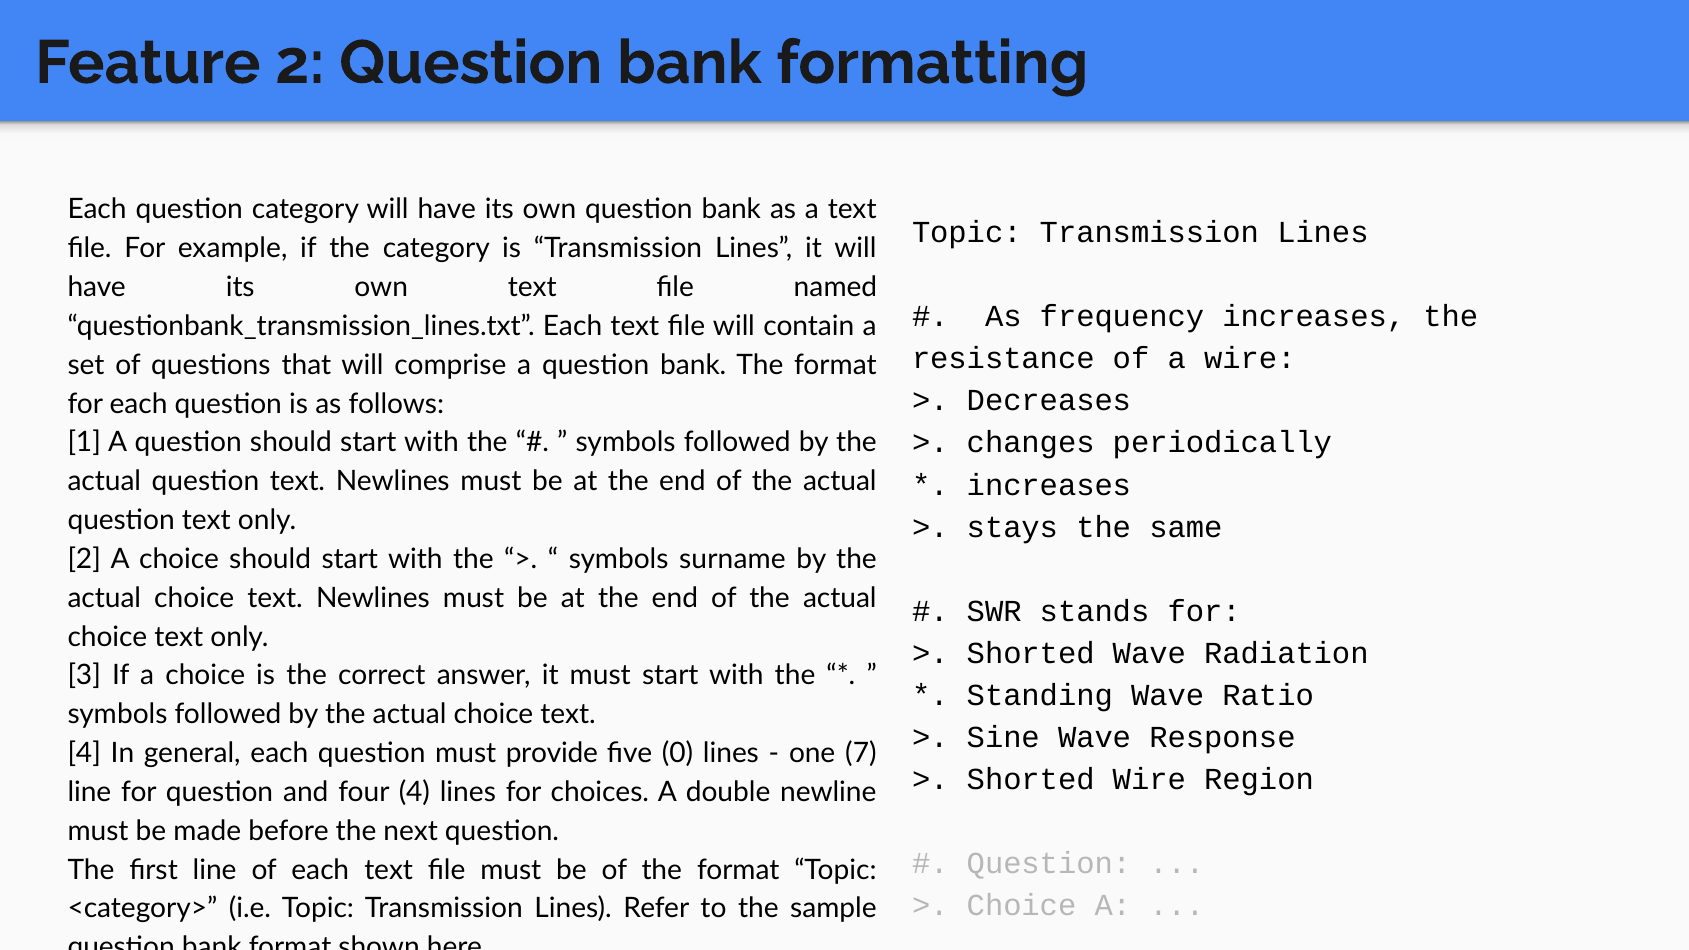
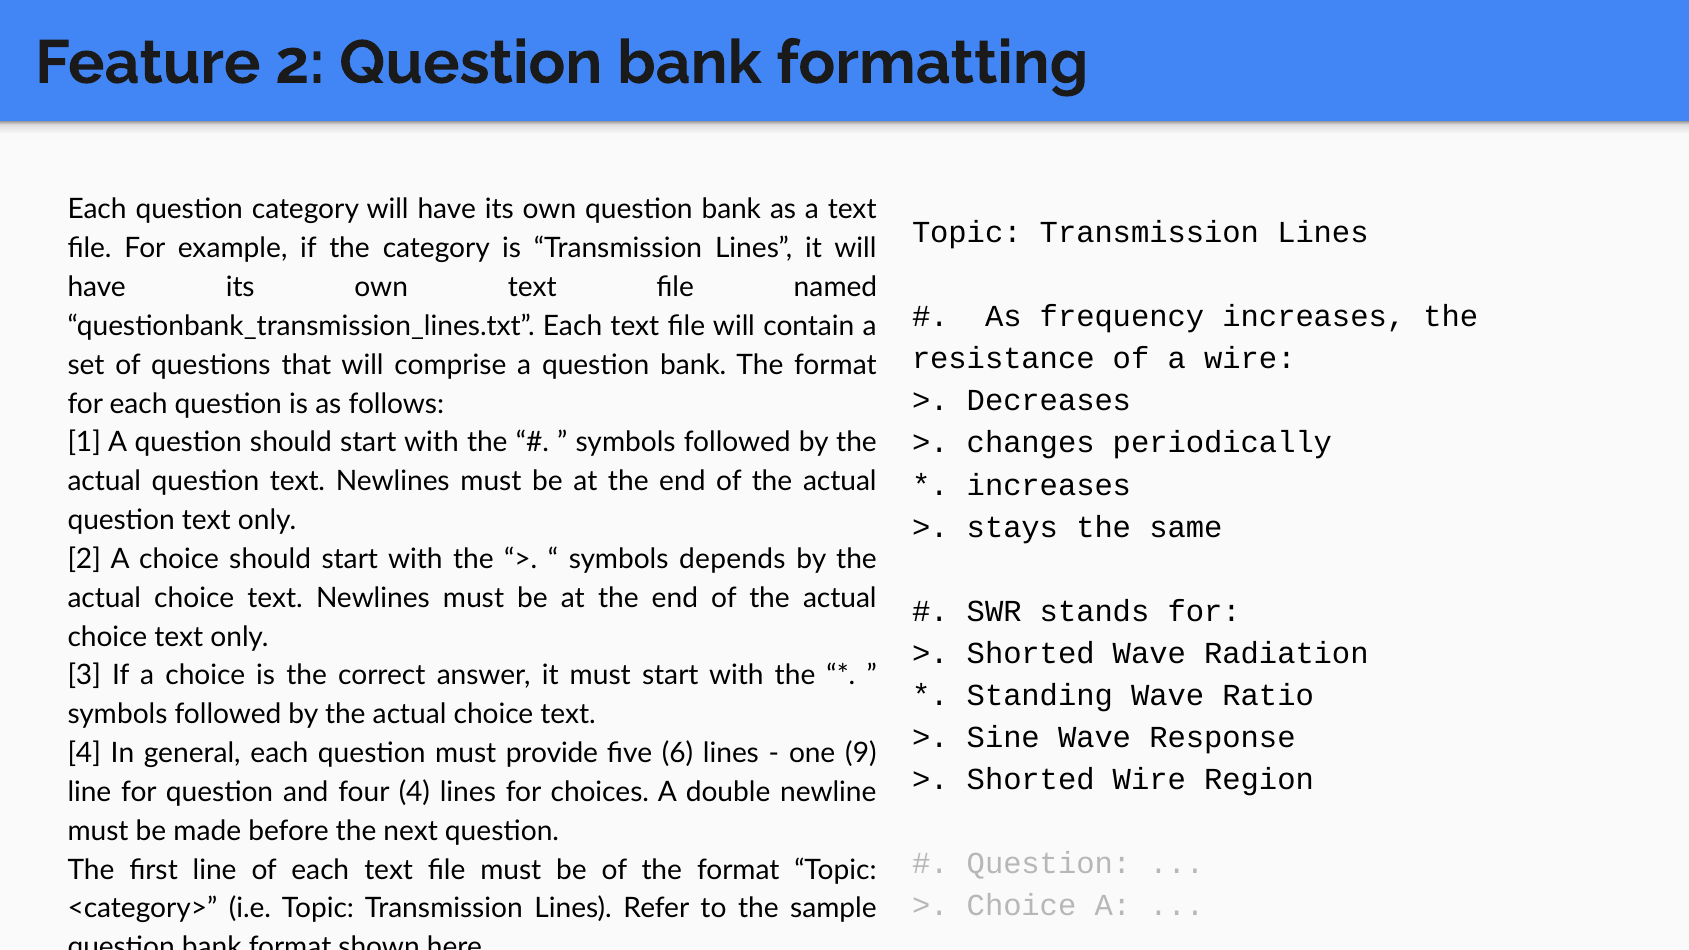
surname: surname -> depends
0: 0 -> 6
7: 7 -> 9
